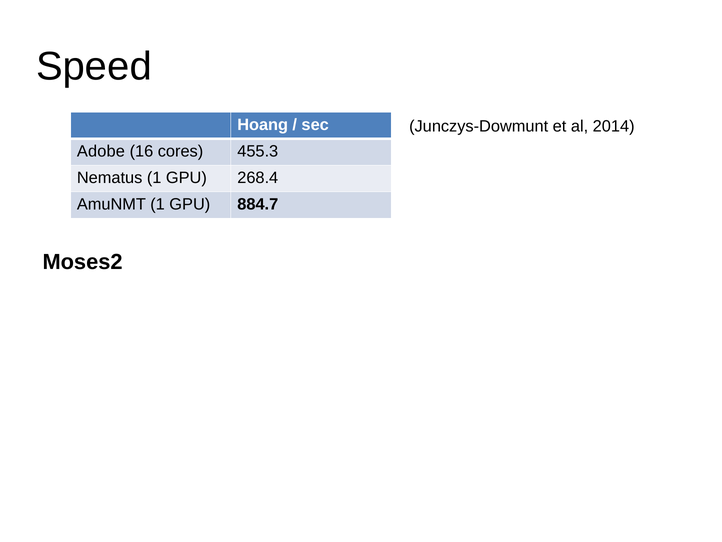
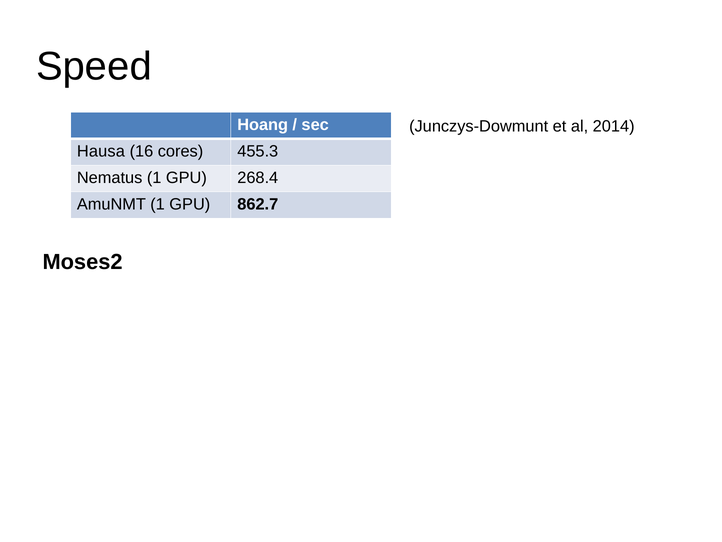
Adobe: Adobe -> Hausa
884.7: 884.7 -> 862.7
